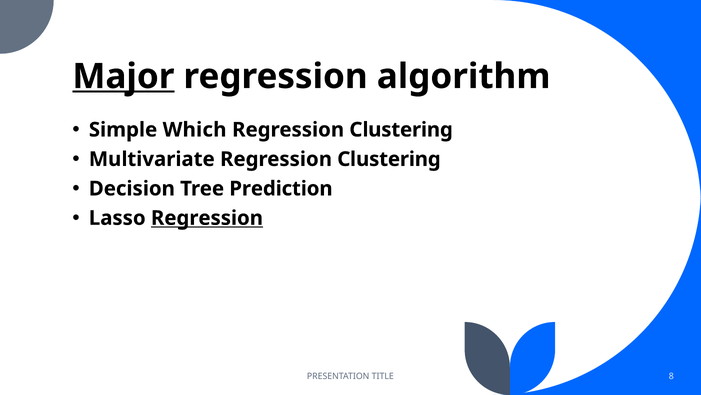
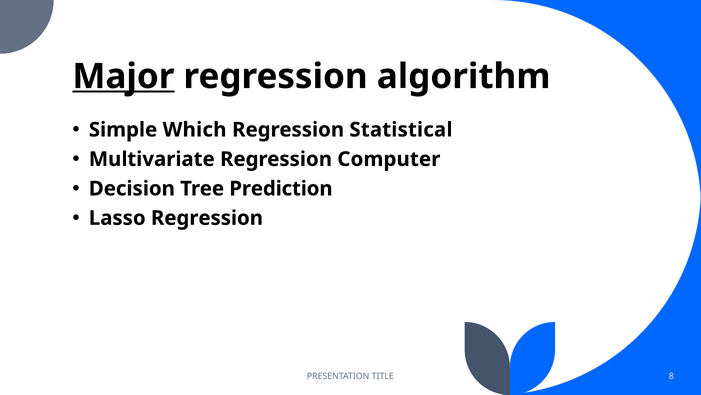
Clustering at (401, 130): Clustering -> Statistical
Multivariate Regression Clustering: Clustering -> Computer
Regression at (207, 218) underline: present -> none
